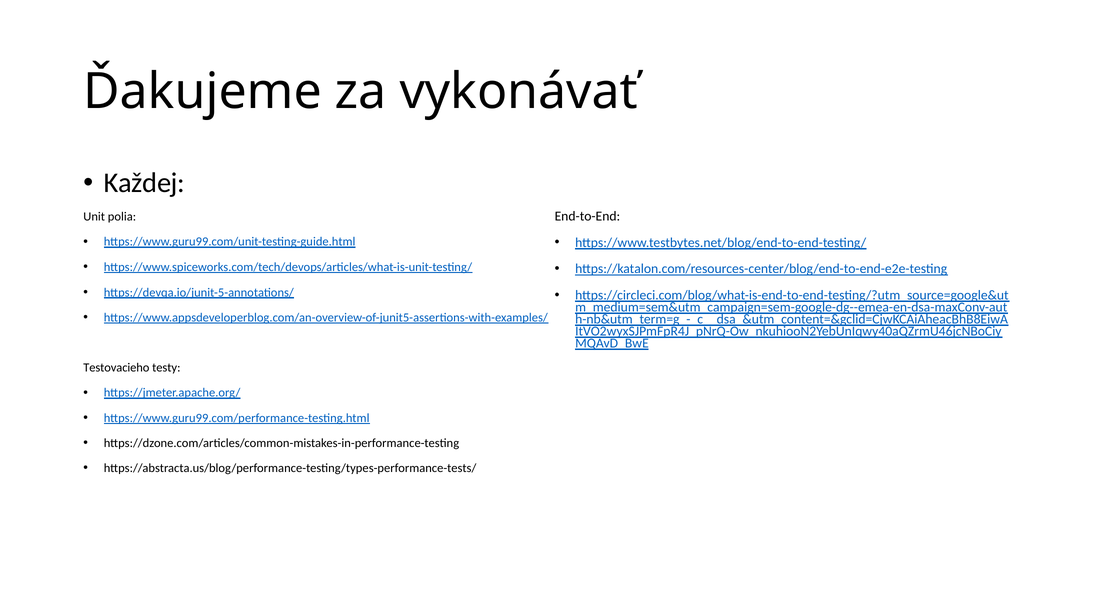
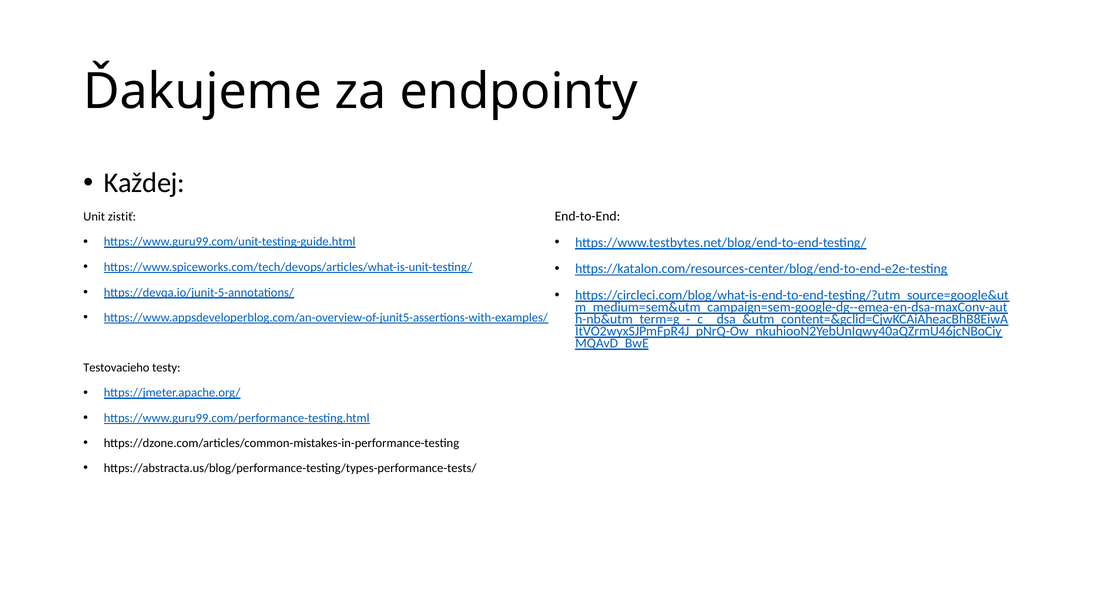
vykonávať: vykonávať -> endpointy
polia: polia -> zistiť
